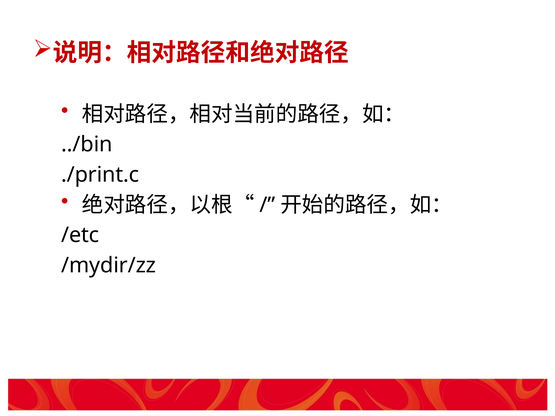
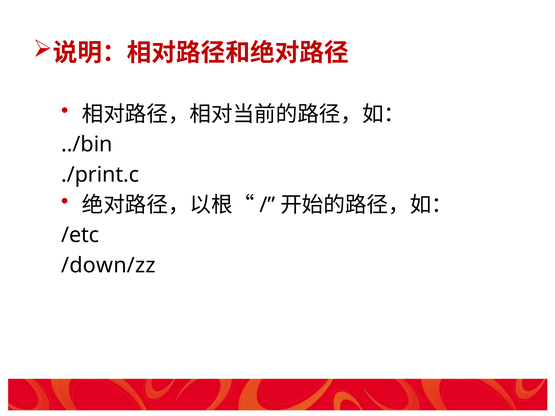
/mydir/zz: /mydir/zz -> /down/zz
